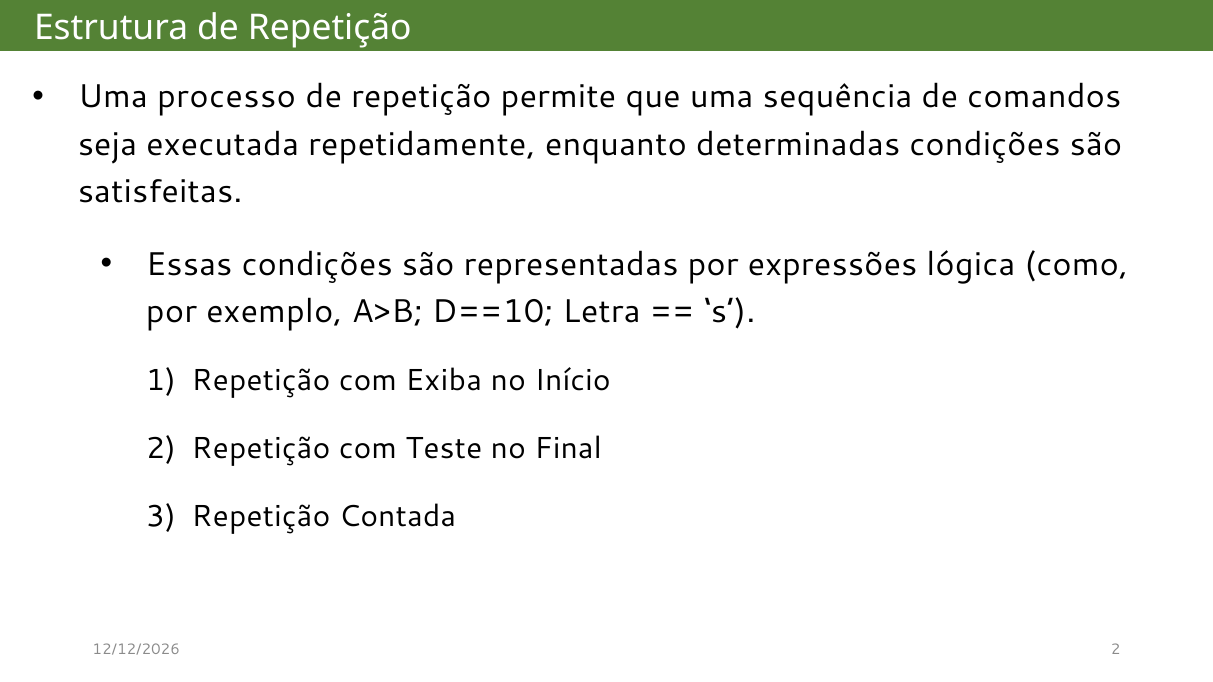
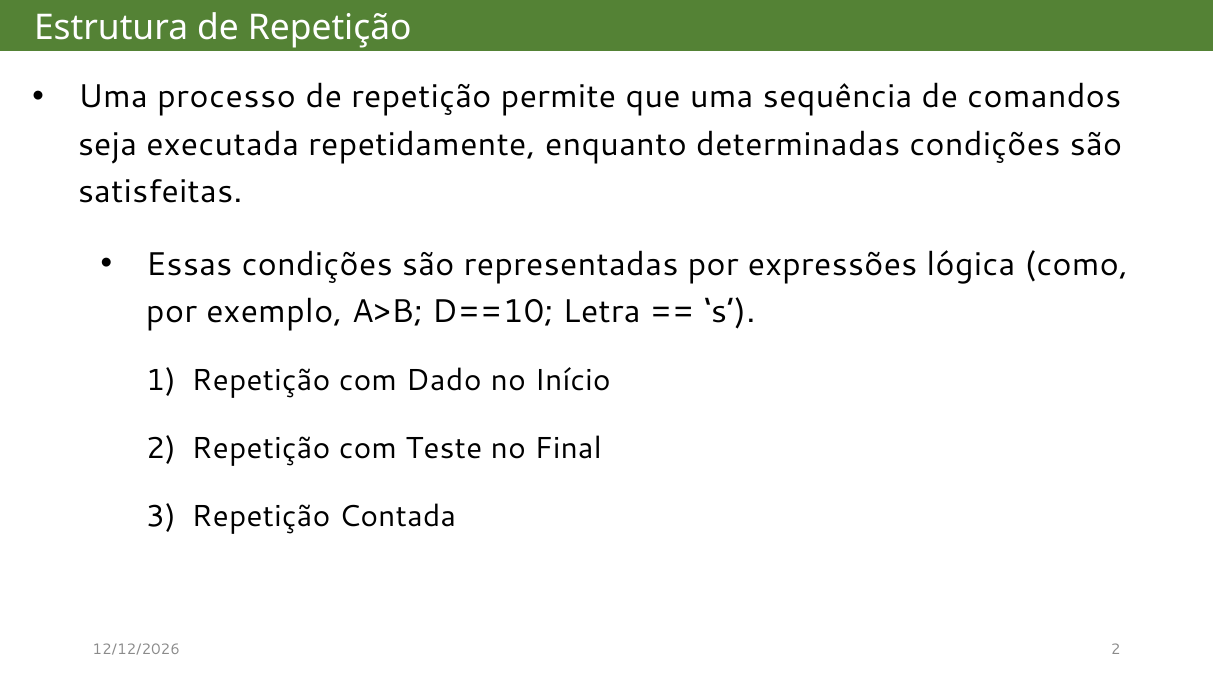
Exiba: Exiba -> Dado
